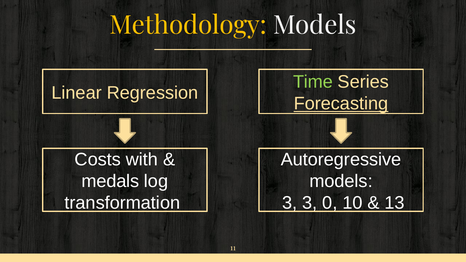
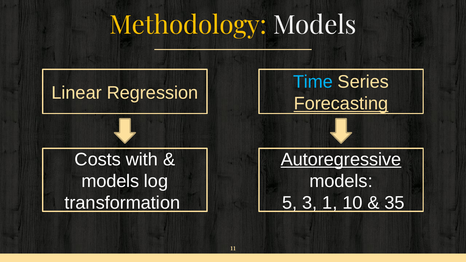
Time colour: light green -> light blue
Autoregressive underline: none -> present
medals at (110, 181): medals -> models
3 at (290, 203): 3 -> 5
0: 0 -> 1
13: 13 -> 35
